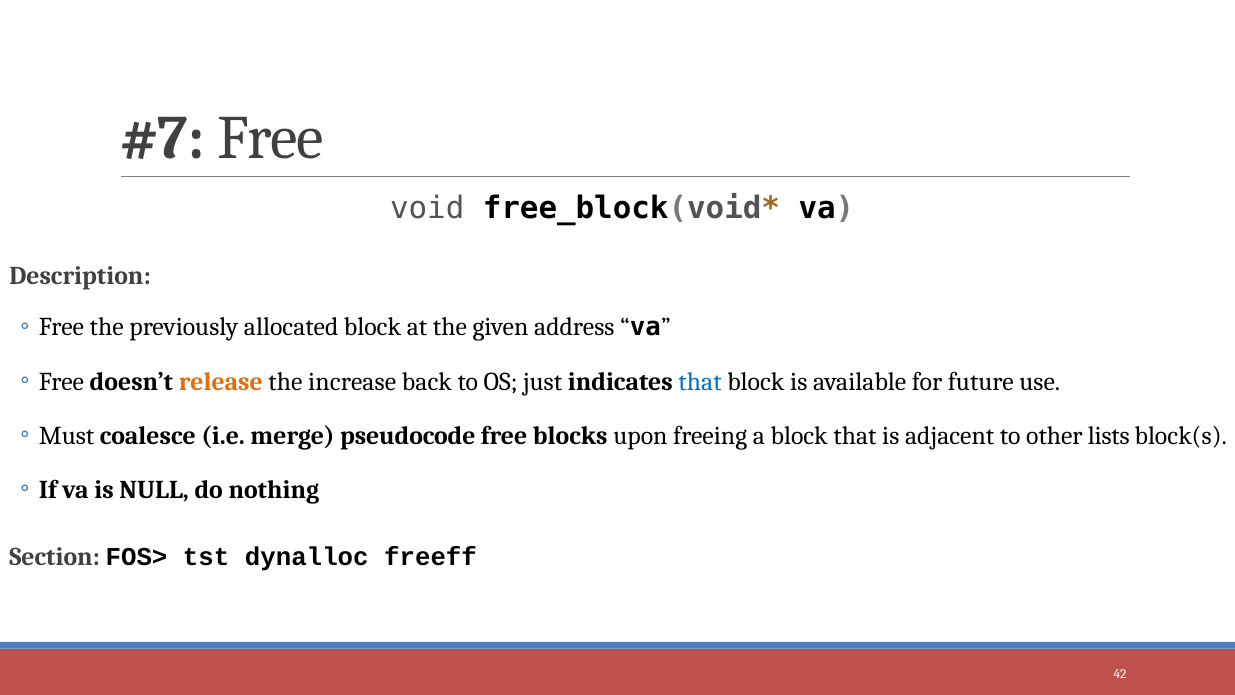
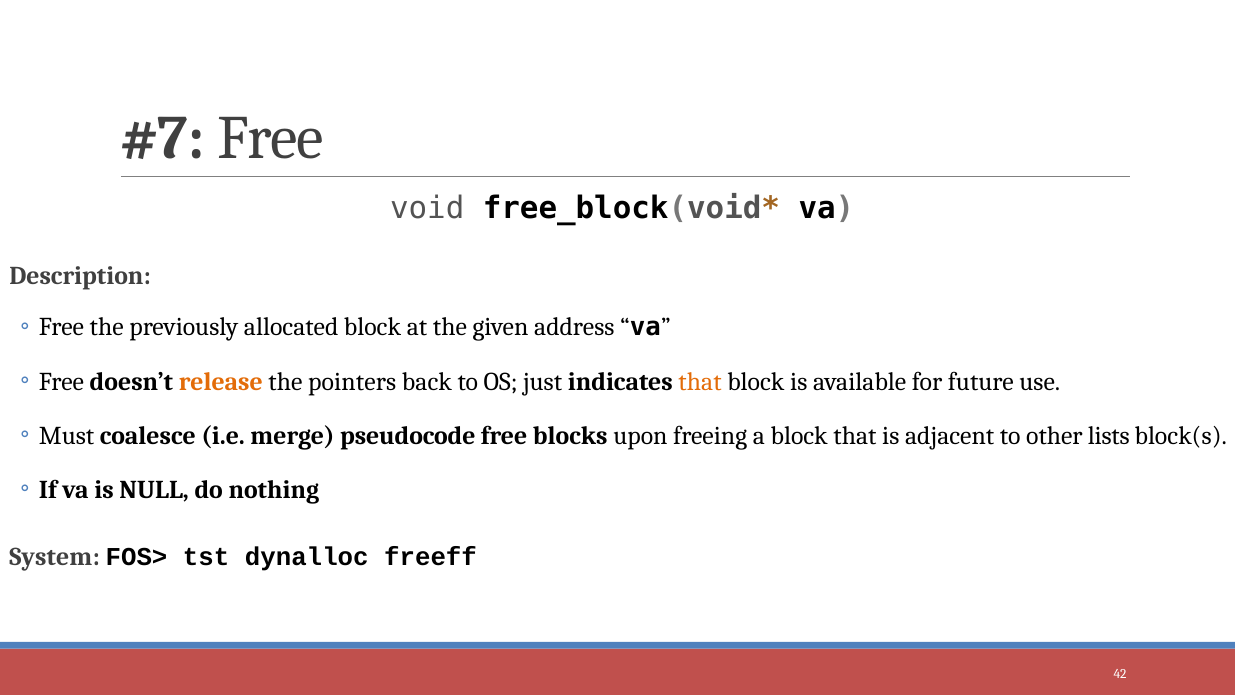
increase: increase -> pointers
that at (700, 381) colour: blue -> orange
Section: Section -> System
